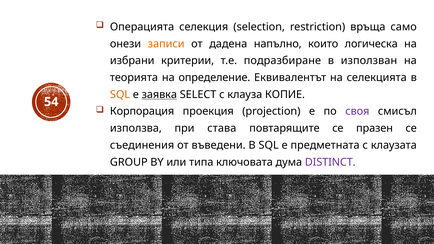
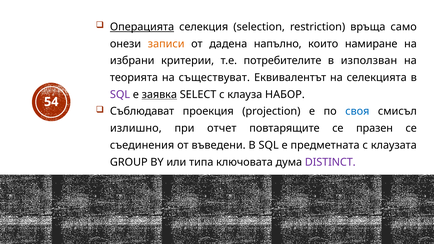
Операцията underline: none -> present
логическа: логическа -> намиране
подразбиране: подразбиране -> потребителите
определение: определение -> съществуват
SQL at (120, 95) colour: orange -> purple
КОПИЕ: КОПИЕ -> НАБОР
Корпорация: Корпорация -> Съблюдават
своя colour: purple -> blue
използва: използва -> излишно
става: става -> отчет
